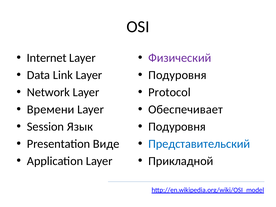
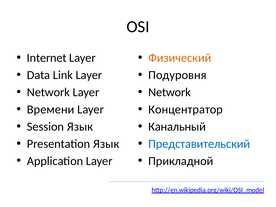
Физический colour: purple -> orange
Protocol at (169, 92): Protocol -> Network
Обеспечивает: Обеспечивает -> Концентратор
Подуровня at (177, 127): Подуровня -> Канальный
Presentation Виде: Виде -> Язык
